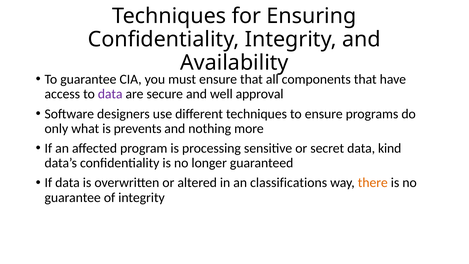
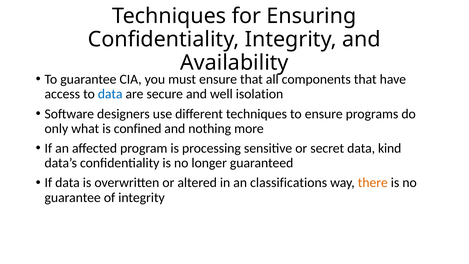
data at (110, 94) colour: purple -> blue
approval: approval -> isolation
prevents: prevents -> confined
